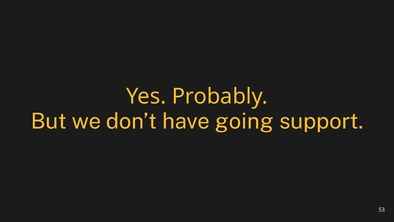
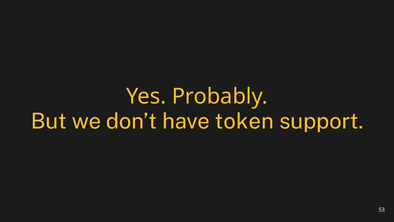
going: going -> token
